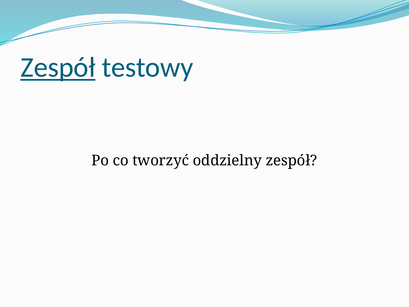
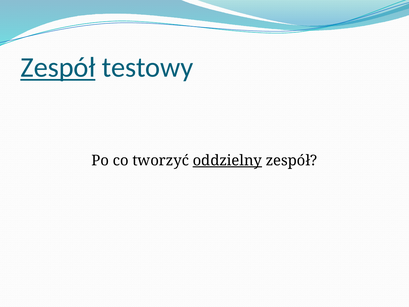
oddzielny underline: none -> present
